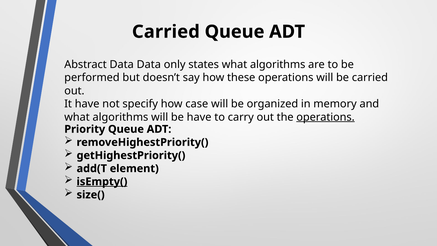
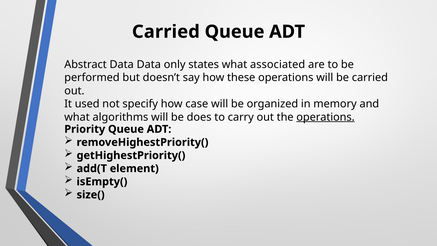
states what algorithms: algorithms -> associated
It have: have -> used
be have: have -> does
isEmpty( underline: present -> none
